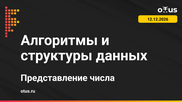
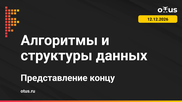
числа: числа -> концу
